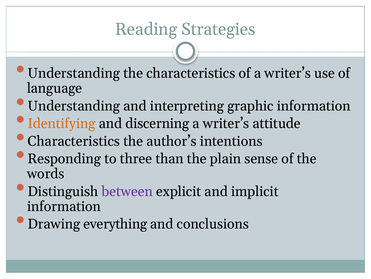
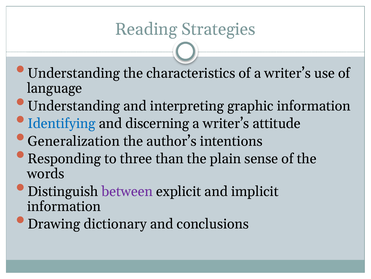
Identifying colour: orange -> blue
Characteristics at (74, 141): Characteristics -> Generalization
everything: everything -> dictionary
